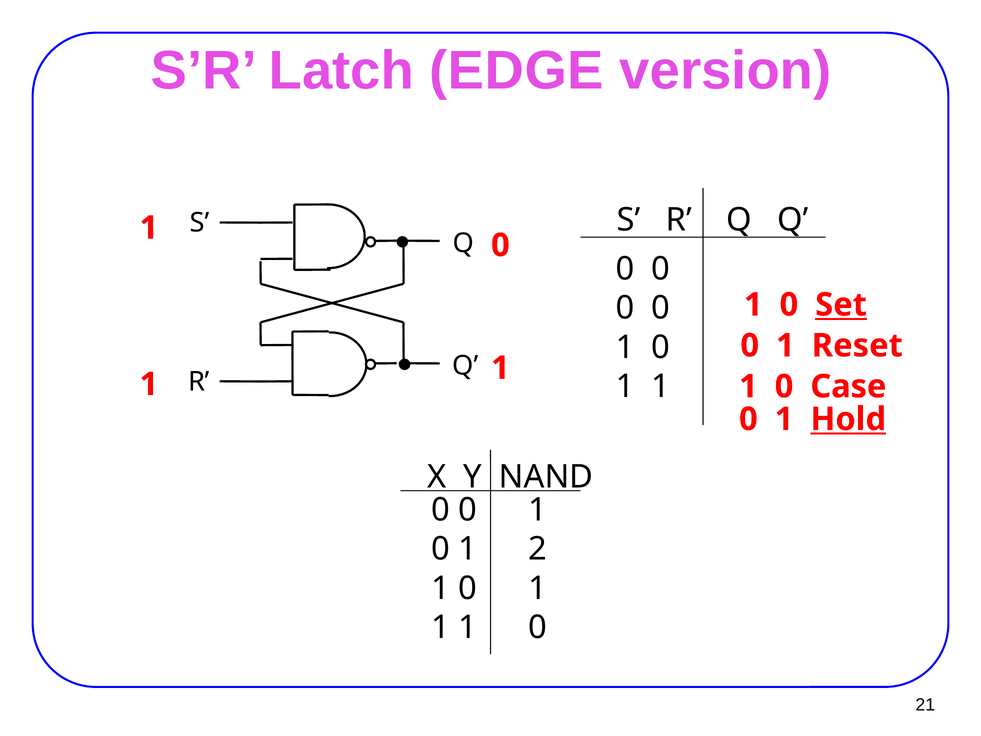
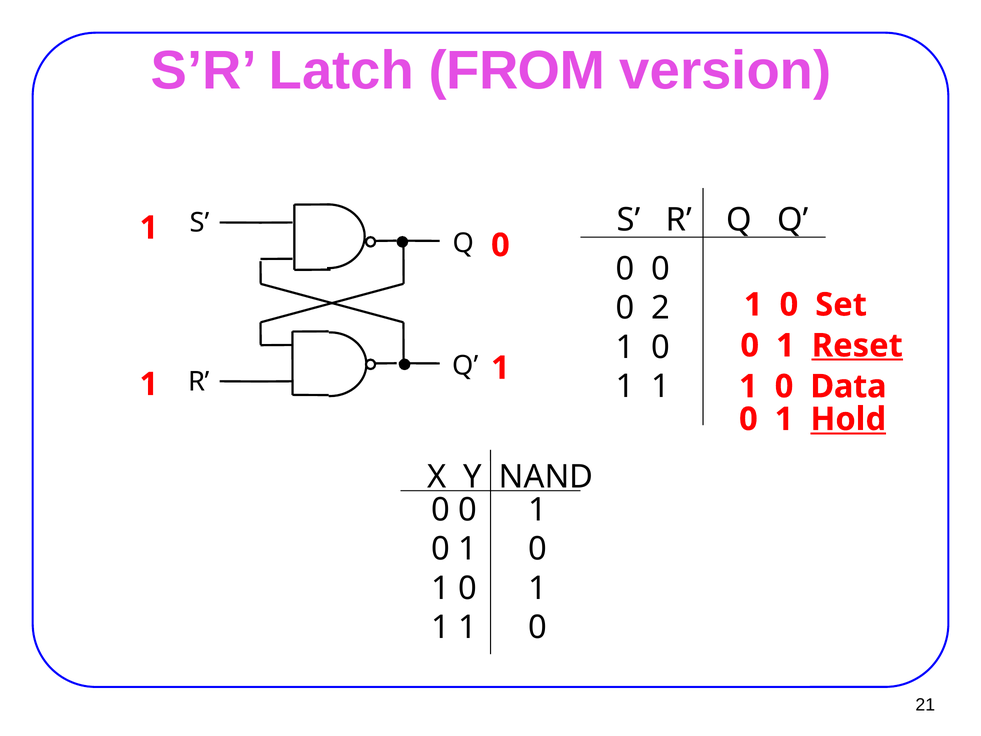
EDGE: EDGE -> FROM
0 at (661, 308): 0 -> 2
Set underline: present -> none
Reset underline: none -> present
Case: Case -> Data
2 at (537, 549): 2 -> 0
